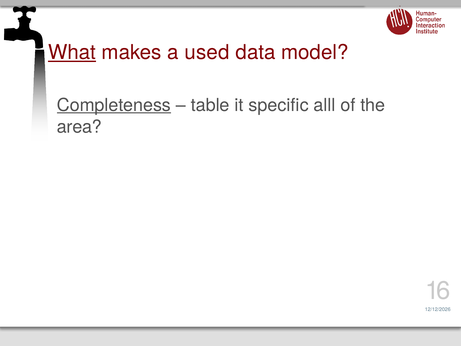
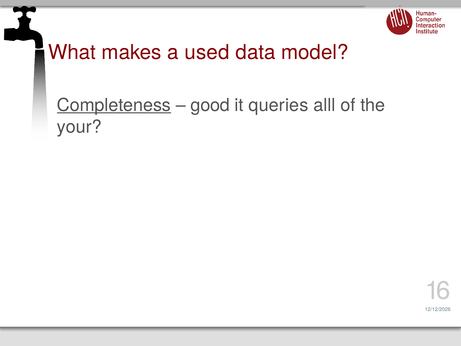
What underline: present -> none
table: table -> good
specific: specific -> queries
area: area -> your
